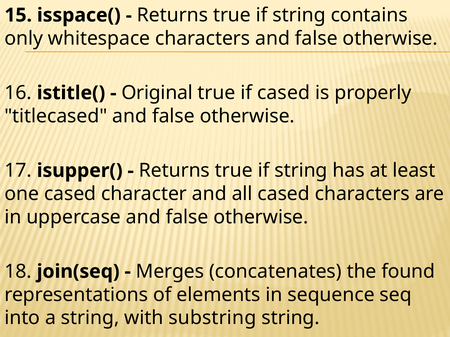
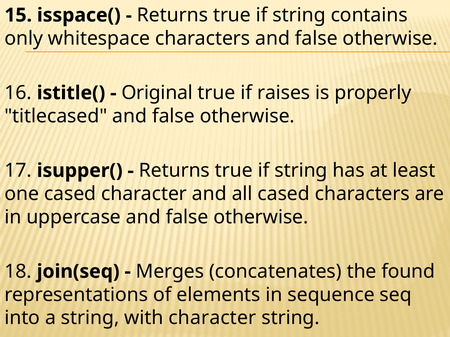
if cased: cased -> raises
with substring: substring -> character
